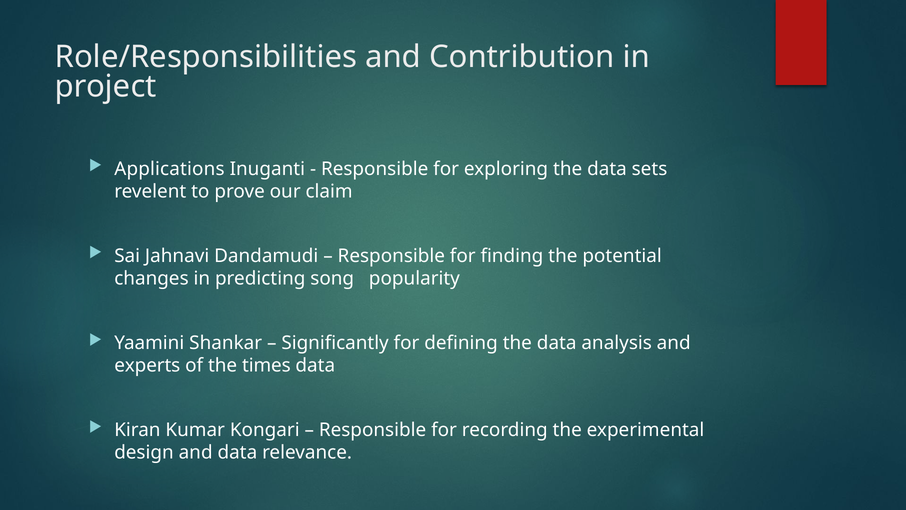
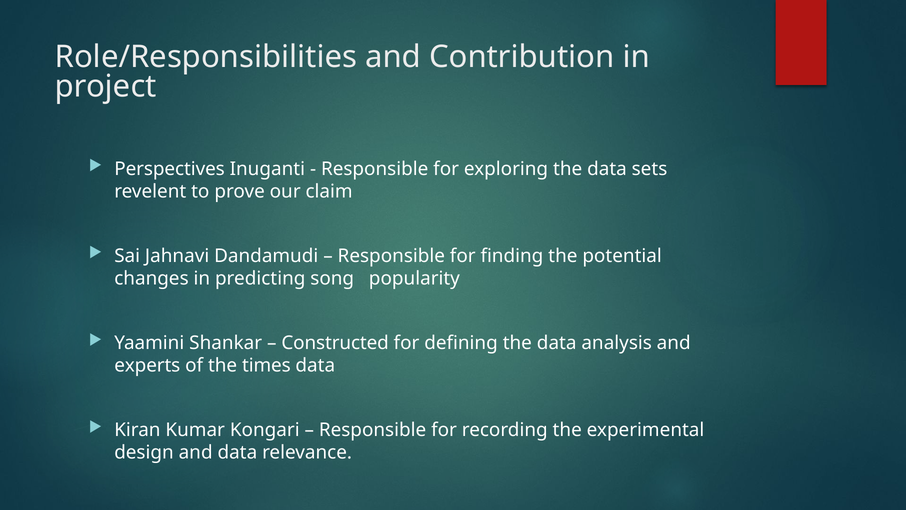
Applications: Applications -> Perspectives
Significantly: Significantly -> Constructed
